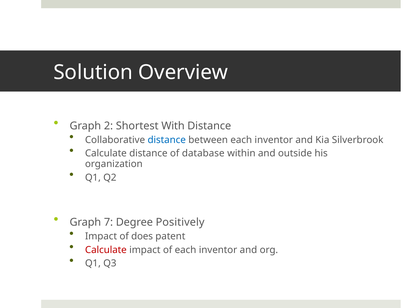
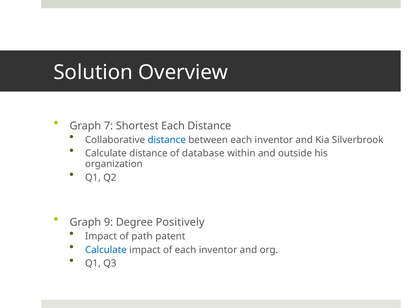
2: 2 -> 7
Shortest With: With -> Each
7: 7 -> 9
does: does -> path
Calculate at (106, 250) colour: red -> blue
